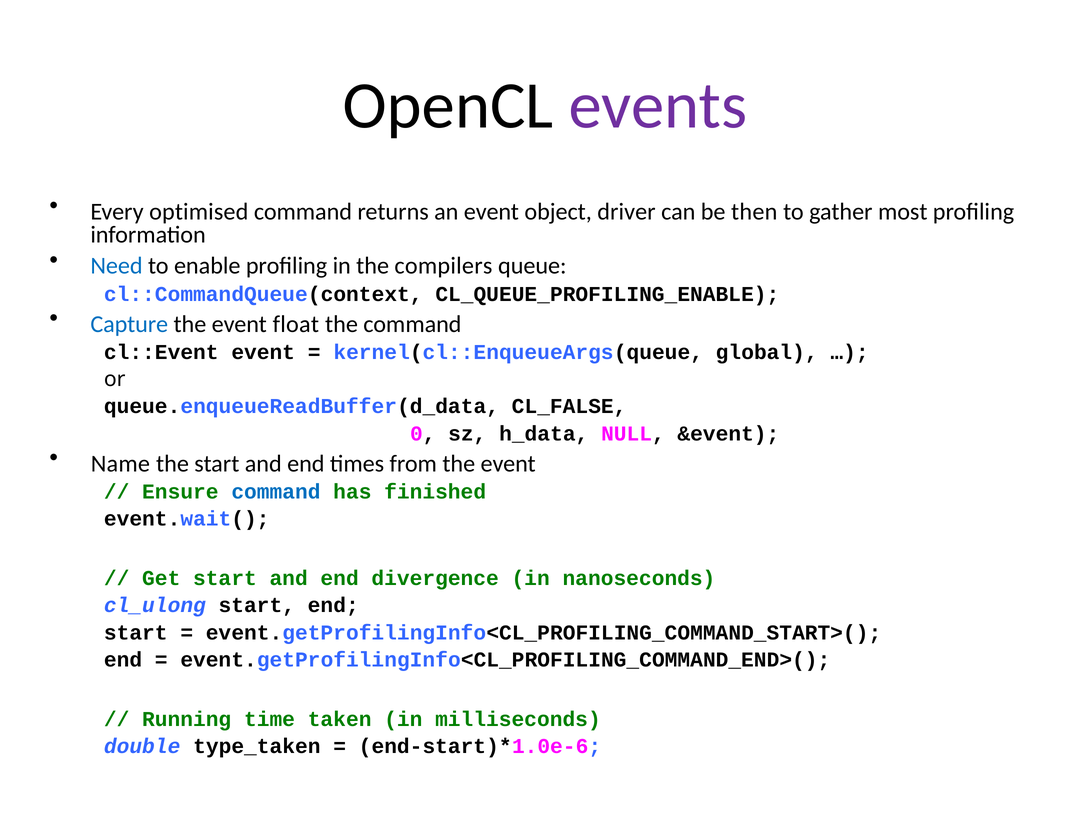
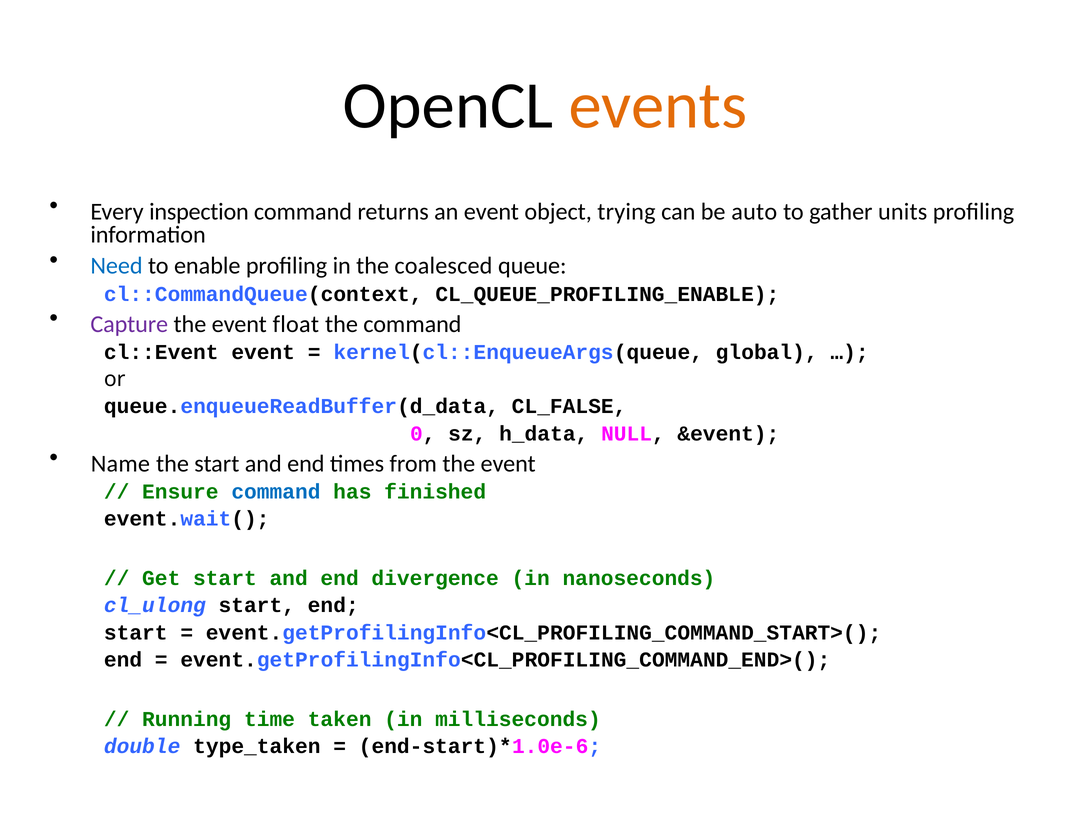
events colour: purple -> orange
optimised: optimised -> inspection
driver: driver -> trying
then: then -> auto
most: most -> units
compilers: compilers -> coalesced
Capture colour: blue -> purple
